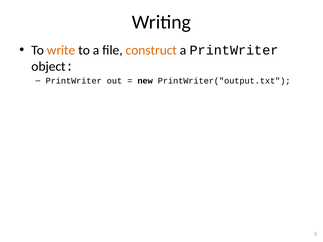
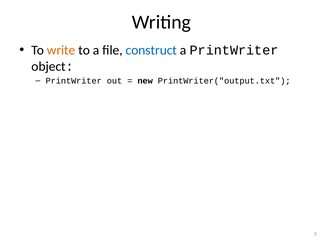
construct colour: orange -> blue
